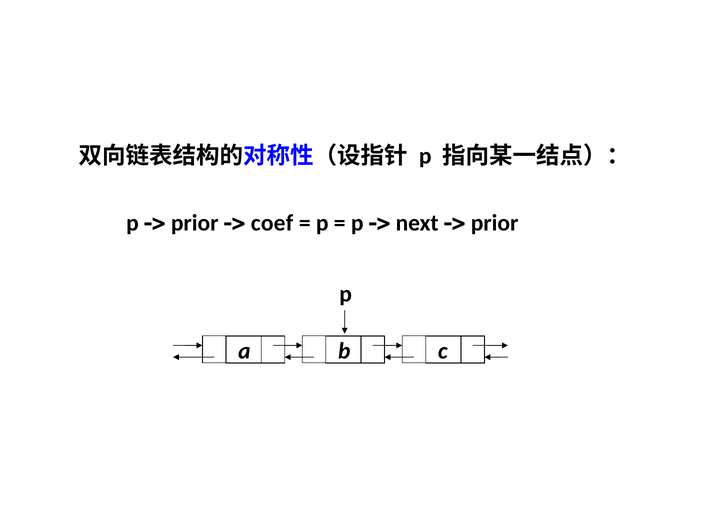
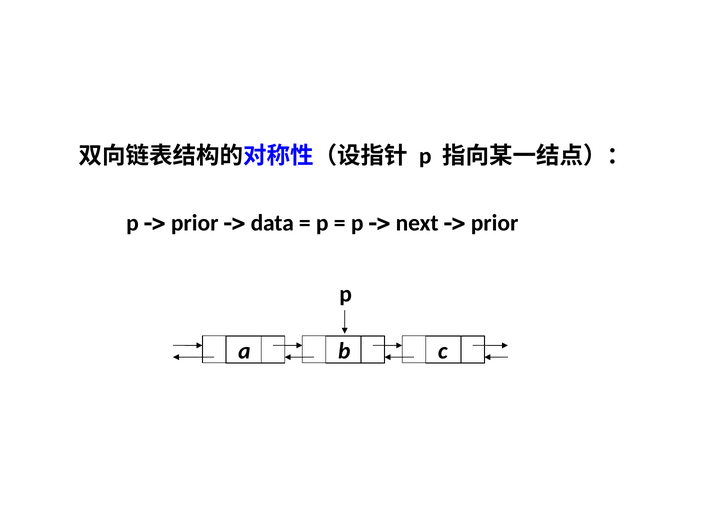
coef: coef -> data
